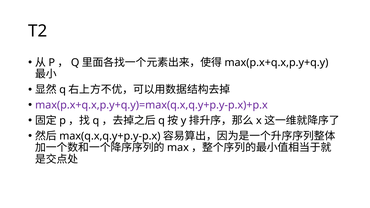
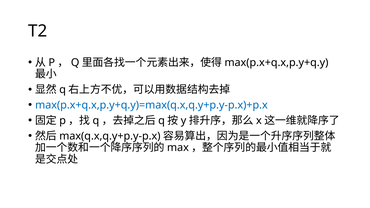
max(p.x+q.x,p.y+q.y)=max(q.x,q.y+p.y-p.x)+p.x colour: purple -> blue
